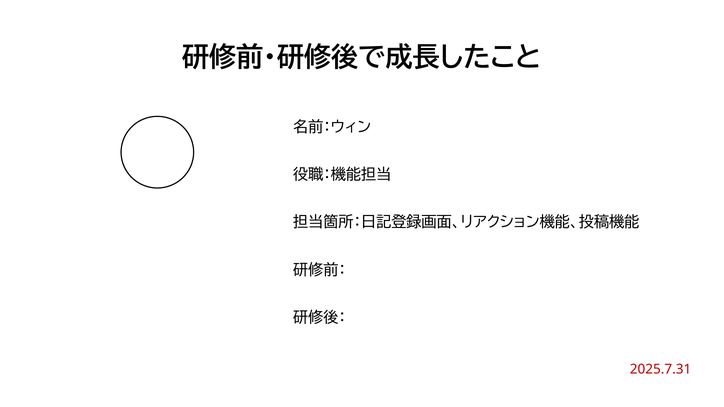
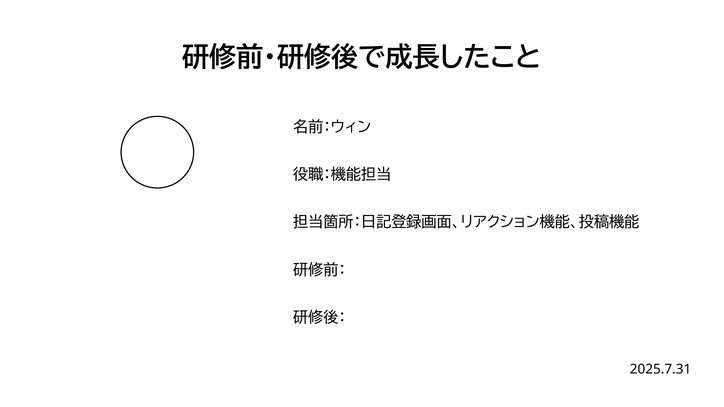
2025.7.31 colour: red -> black
